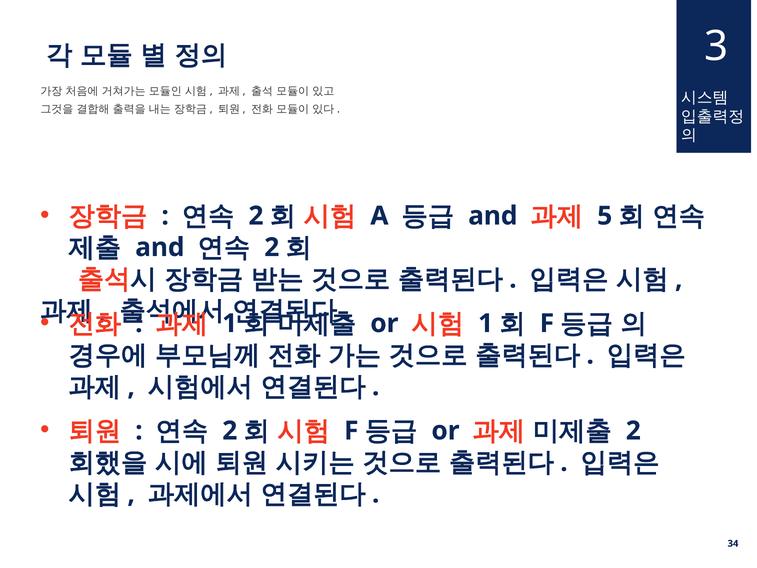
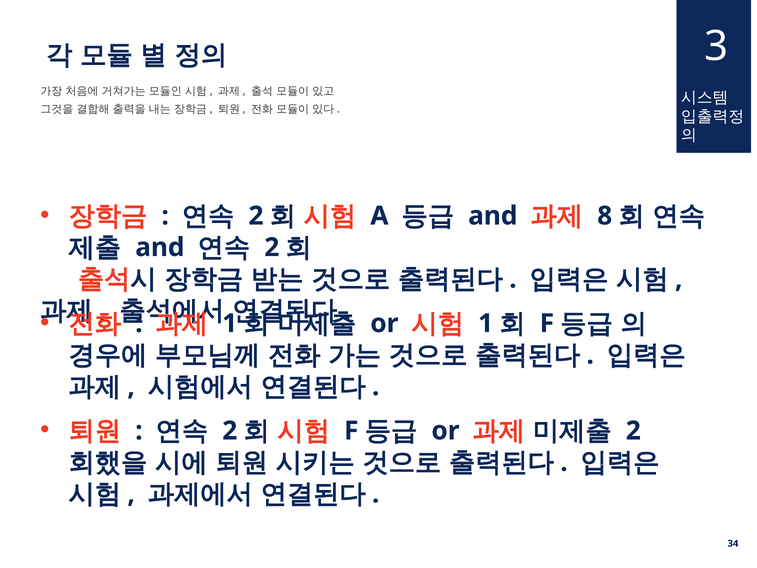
5: 5 -> 8
